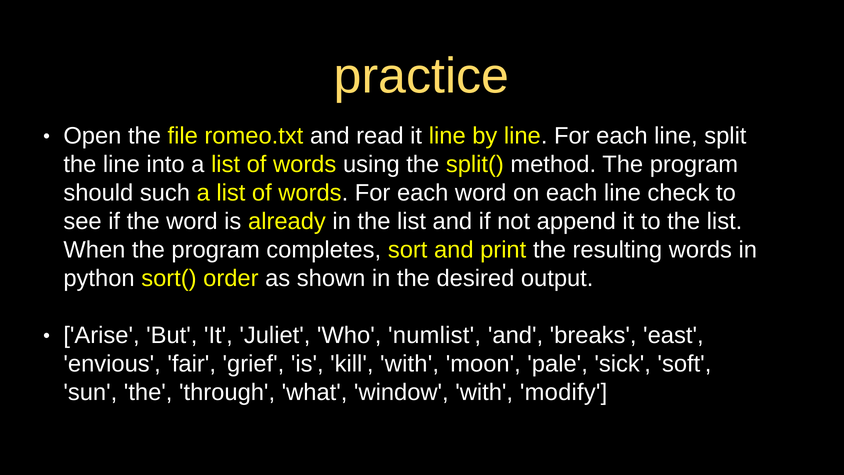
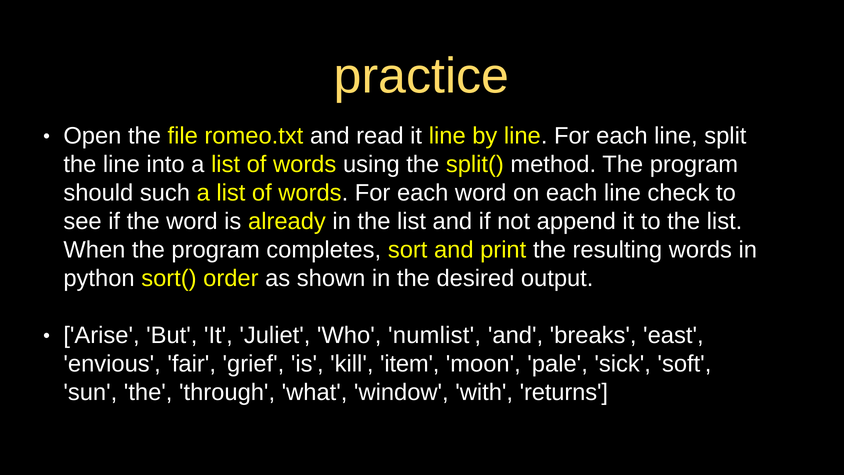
kill with: with -> item
modify: modify -> returns
